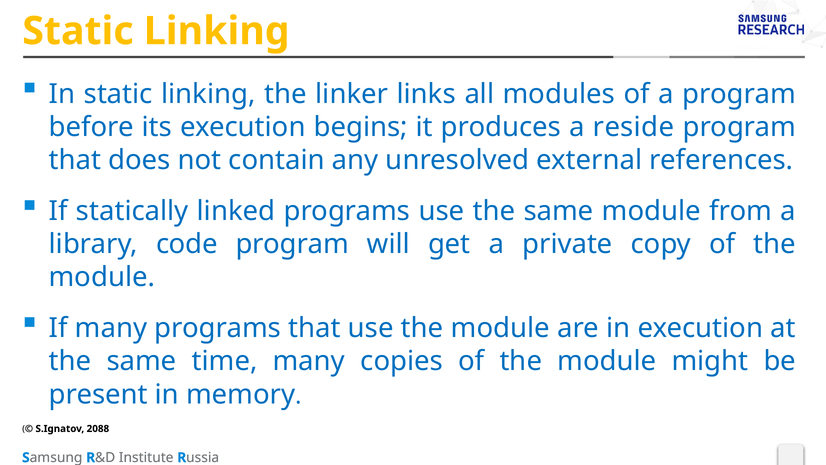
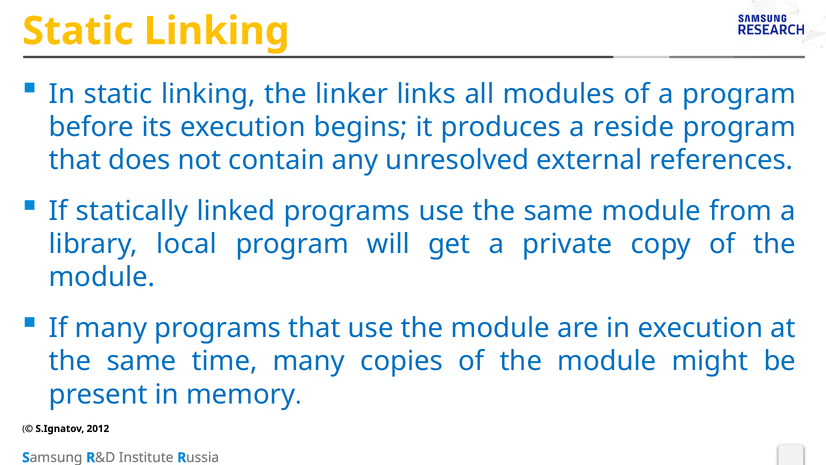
code: code -> local
2088: 2088 -> 2012
